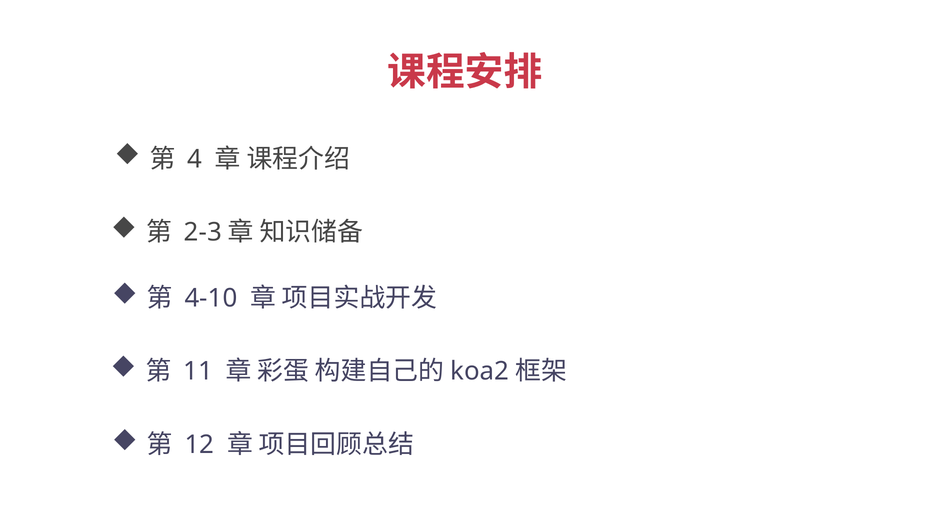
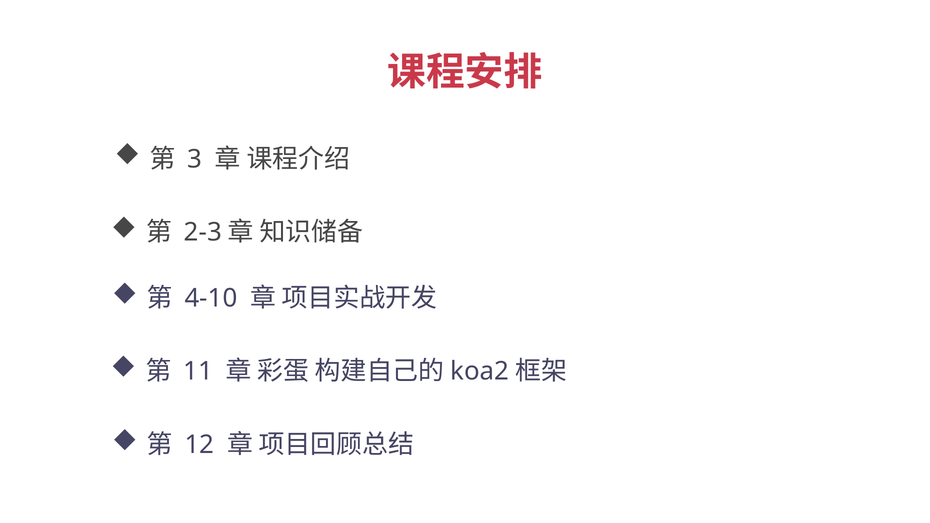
4: 4 -> 3
